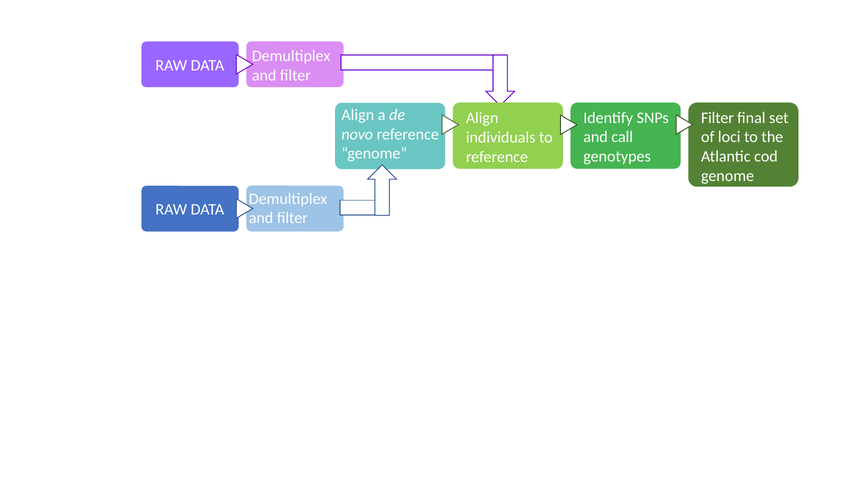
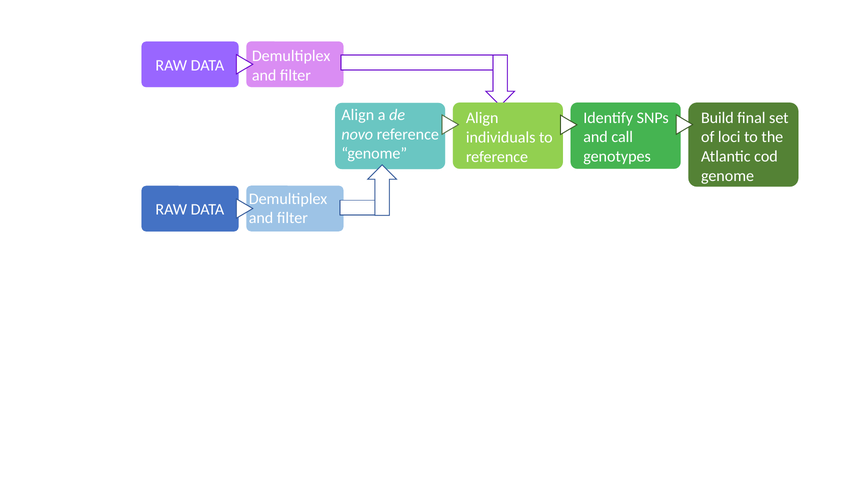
Filter at (717, 118): Filter -> Build
